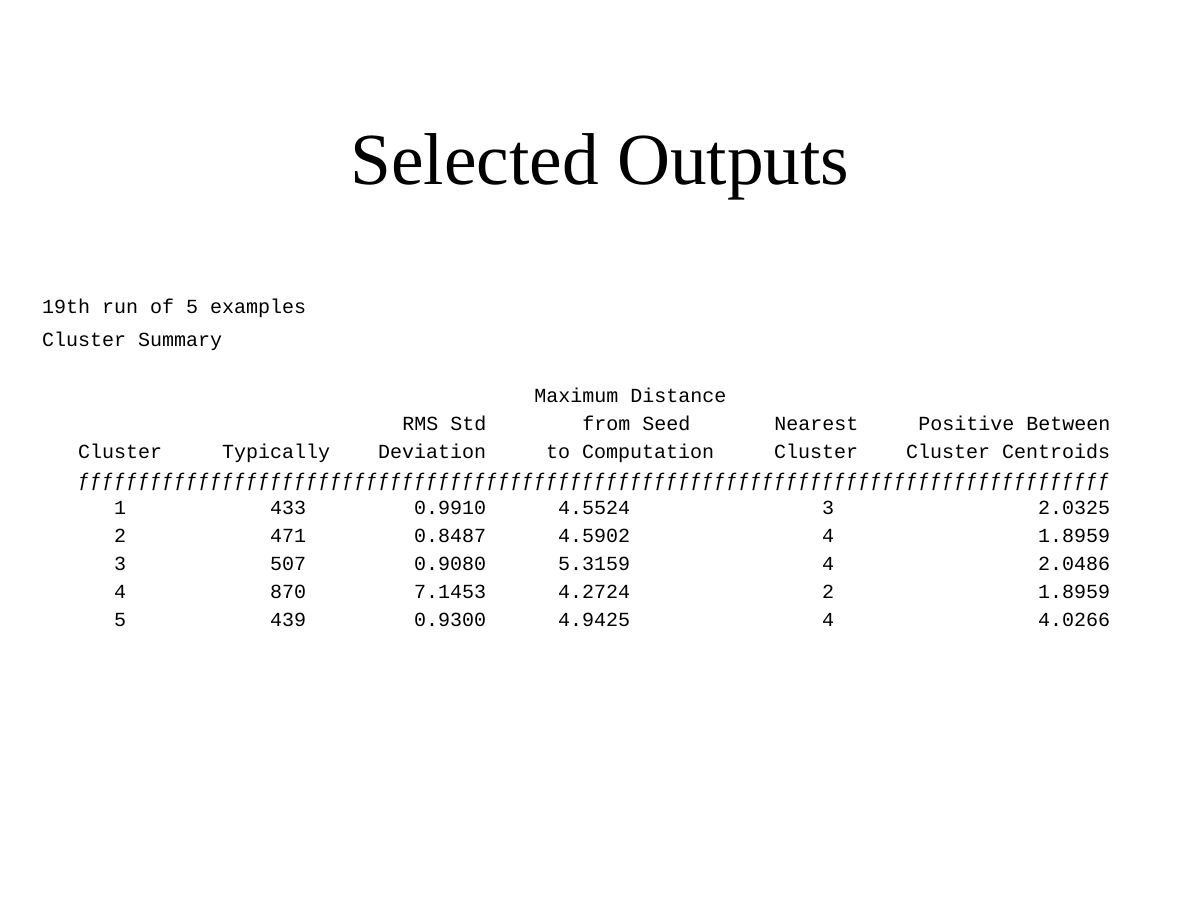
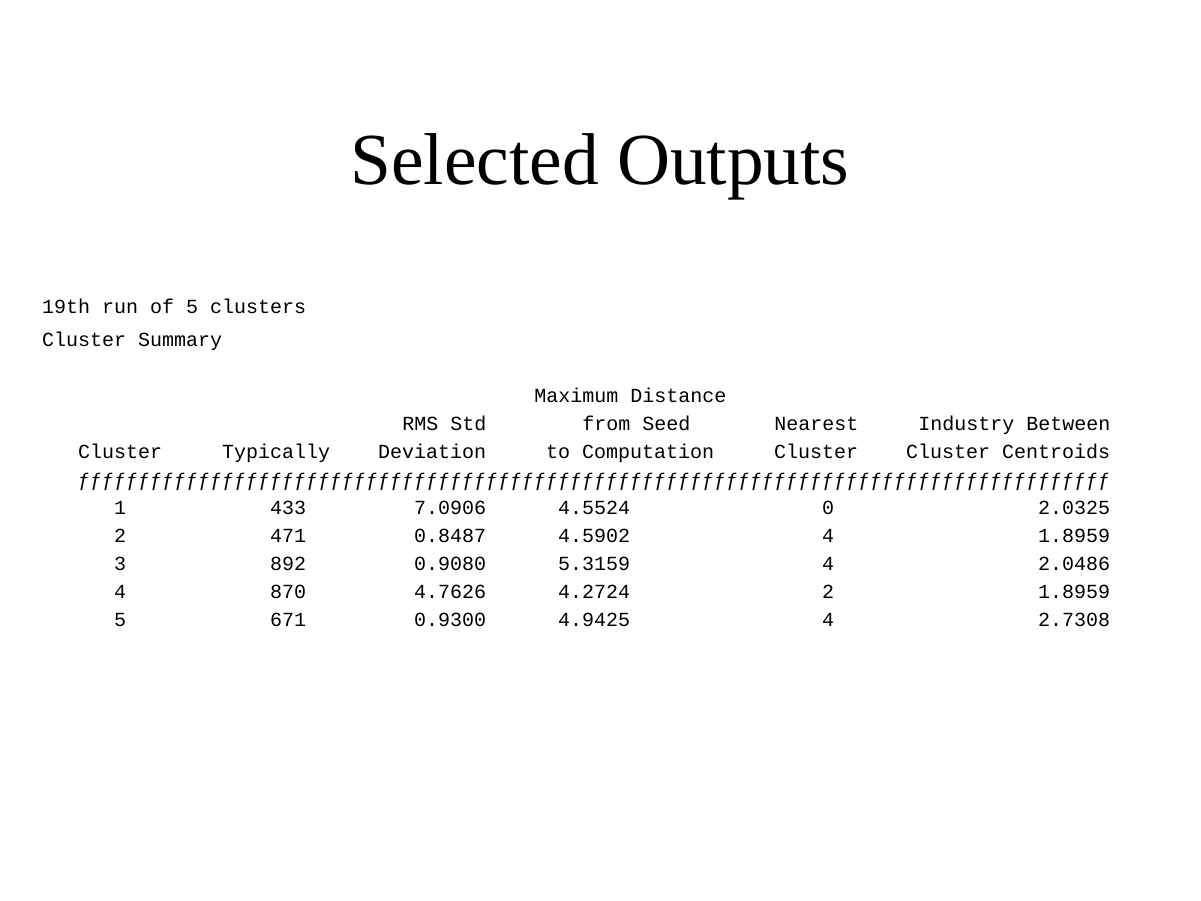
examples: examples -> clusters
Positive: Positive -> Industry
0.9910: 0.9910 -> 7.0906
4.5524 3: 3 -> 0
507: 507 -> 892
7.1453: 7.1453 -> 4.7626
439: 439 -> 671
4.0266: 4.0266 -> 2.7308
